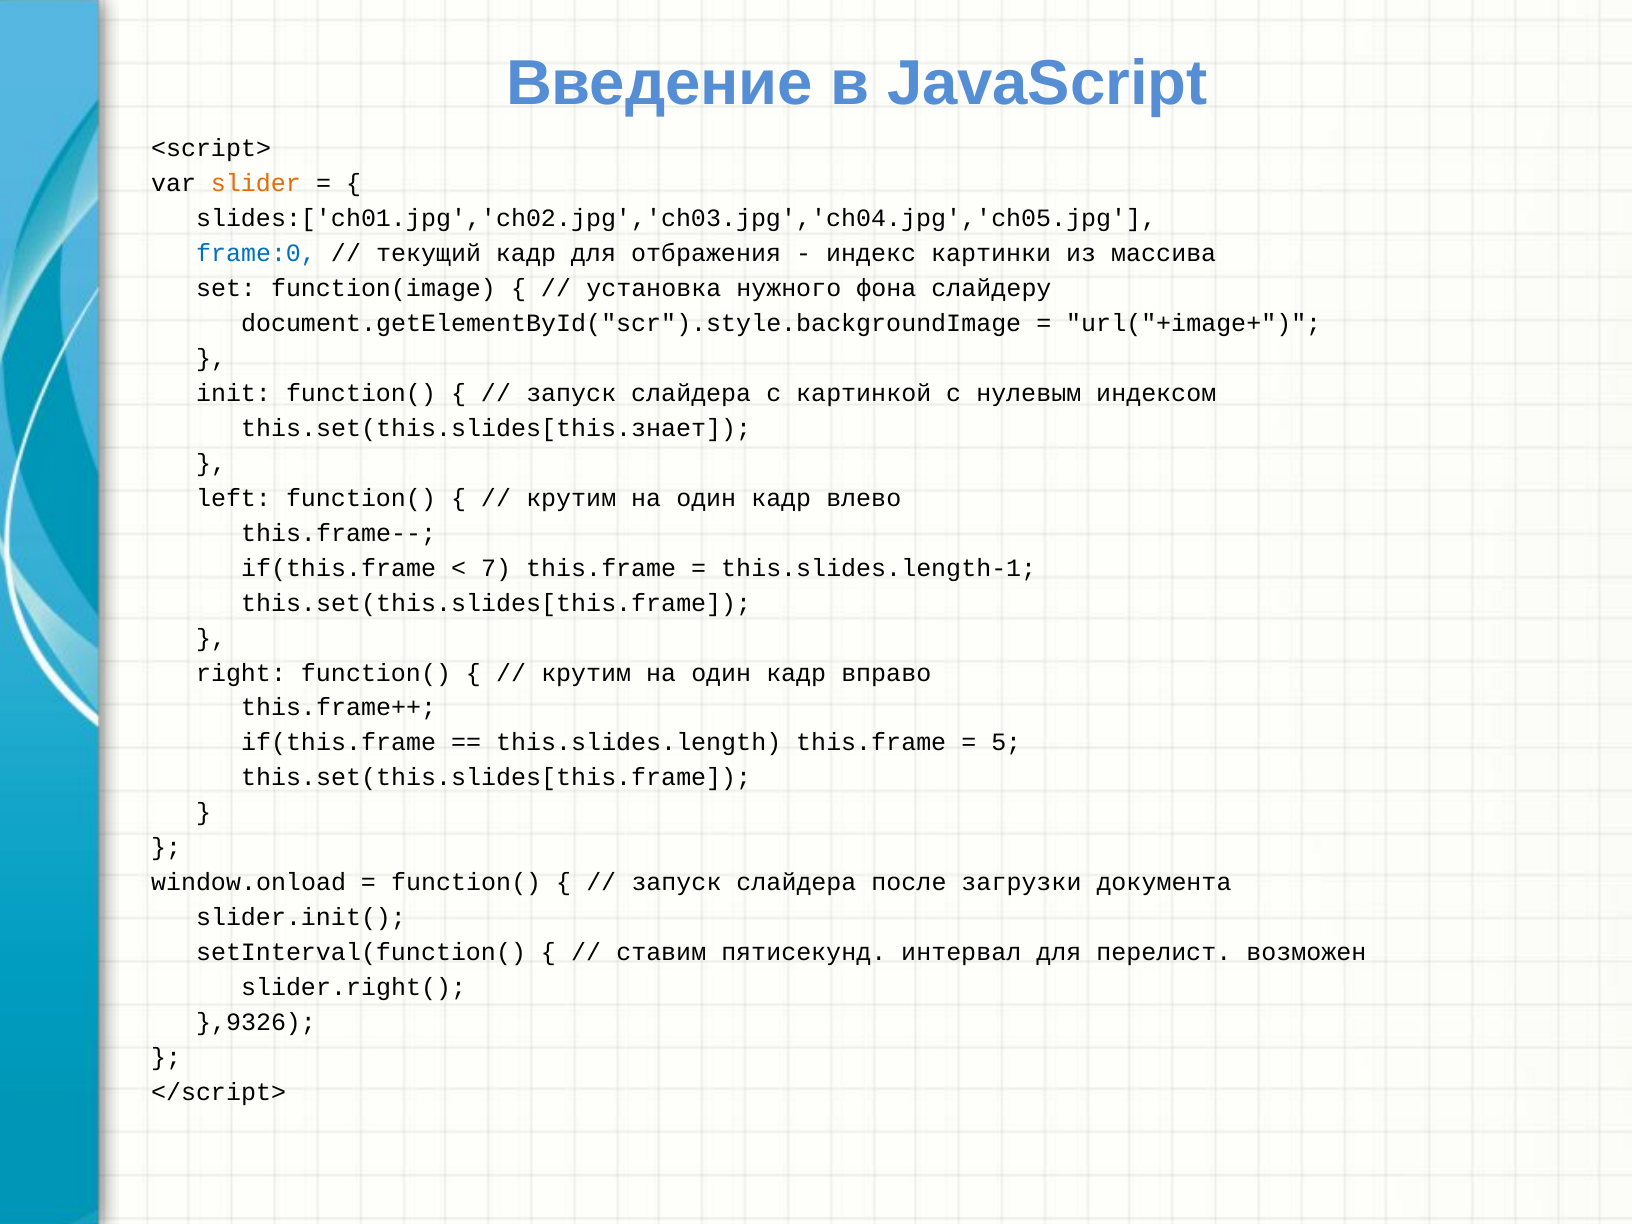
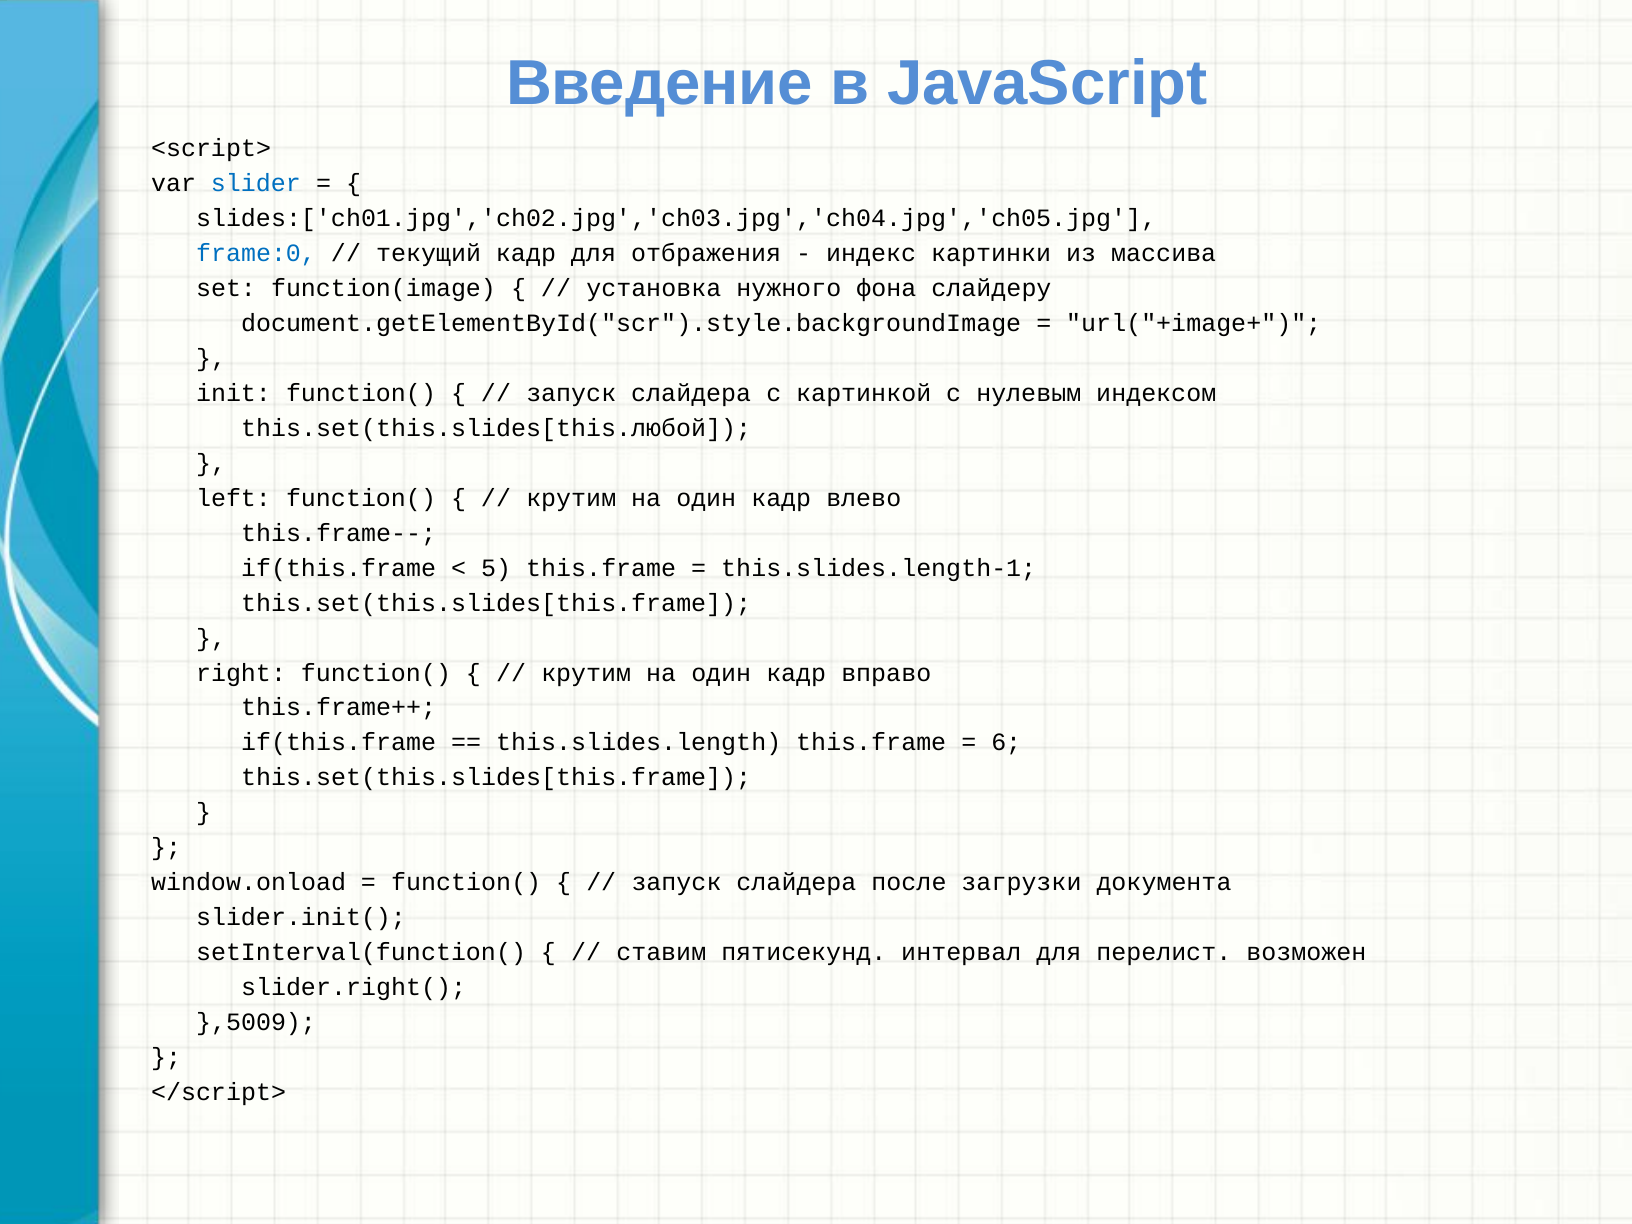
slider colour: orange -> blue
this.set(this.slides[this.знает: this.set(this.slides[this.знает -> this.set(this.slides[this.любой
7: 7 -> 5
5: 5 -> 6
},9326: },9326 -> },5009
